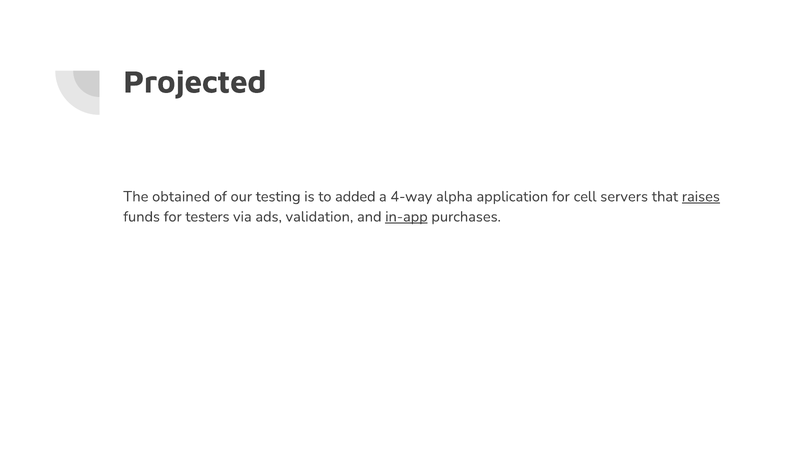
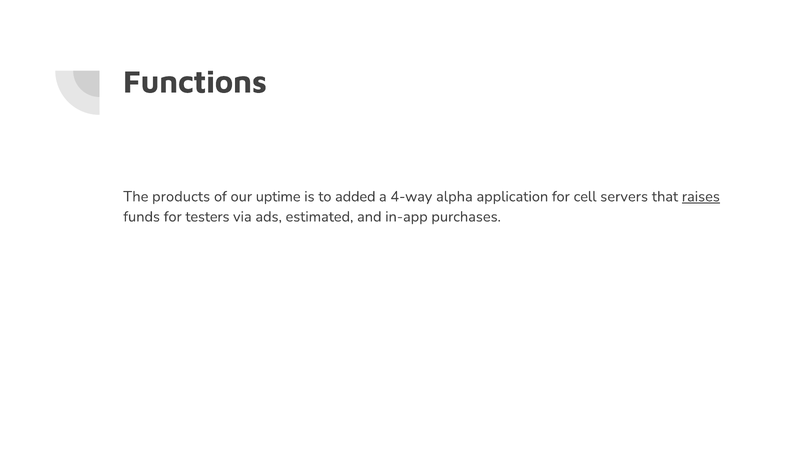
Projected: Projected -> Functions
obtained: obtained -> products
testing: testing -> uptime
validation: validation -> estimated
in-app underline: present -> none
